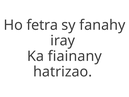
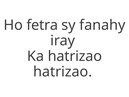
Ka fiainany: fiainany -> hatrizao
